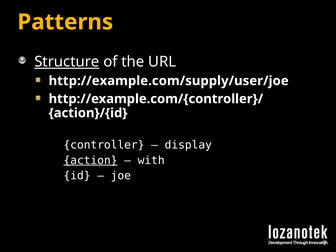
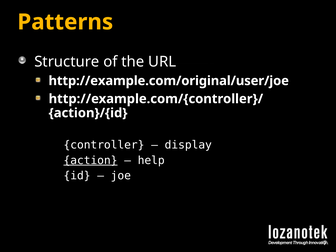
Structure underline: present -> none
http://example.com/supply/user/joe: http://example.com/supply/user/joe -> http://example.com/original/user/joe
with: with -> help
